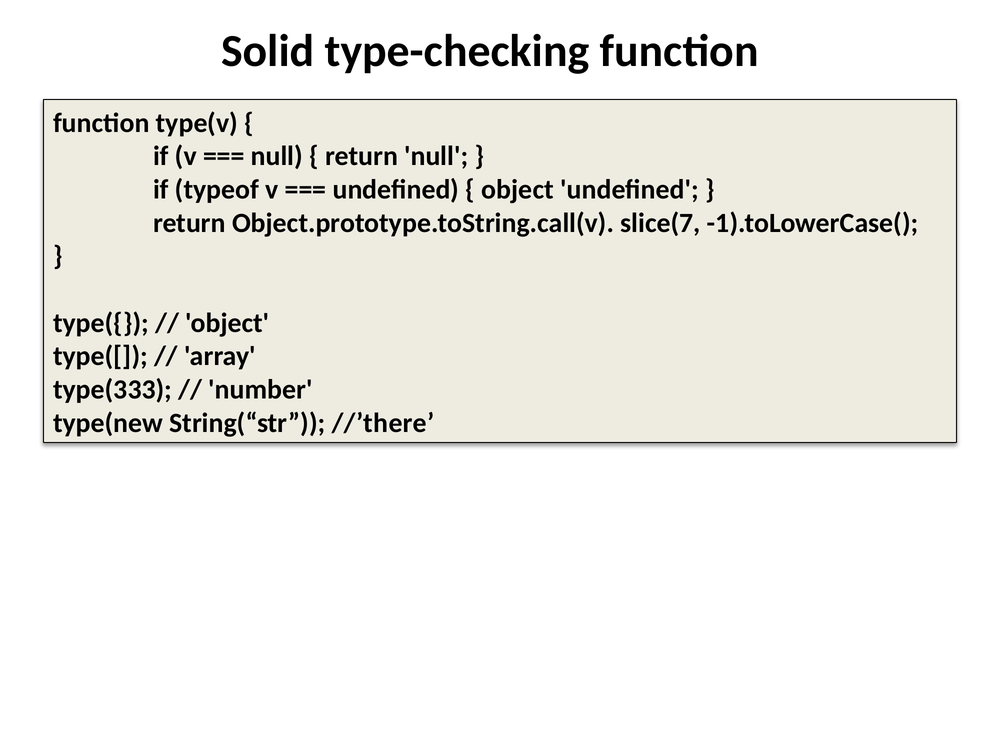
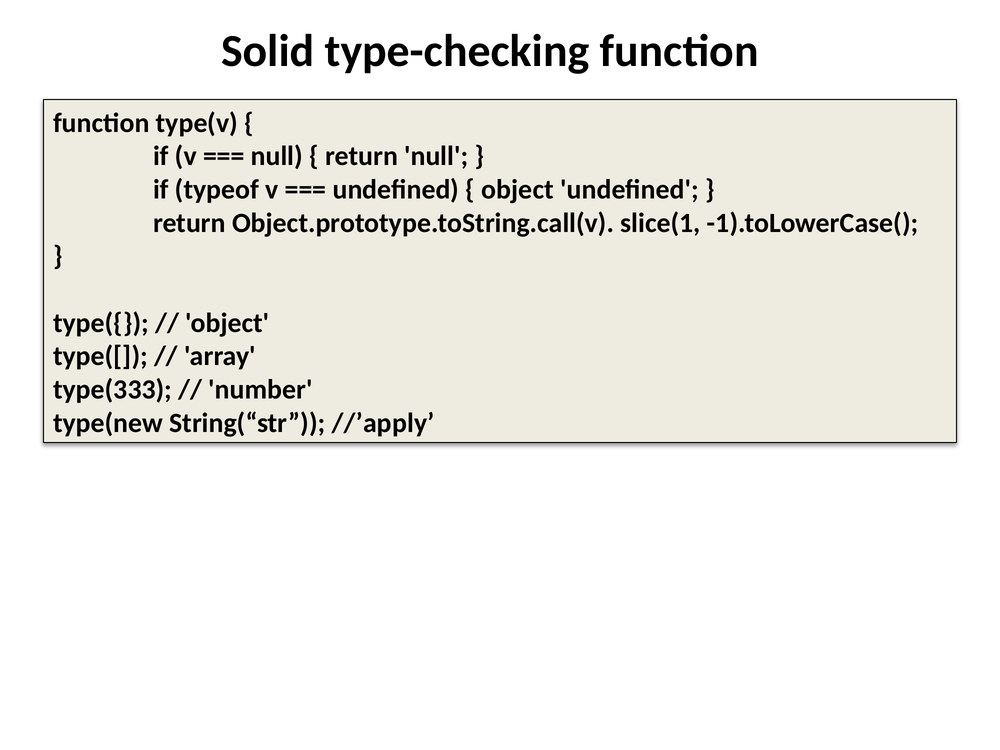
slice(7: slice(7 -> slice(1
//’there: //’there -> //’apply
